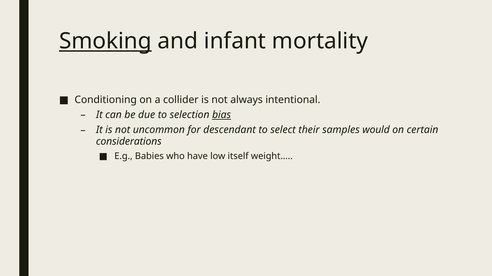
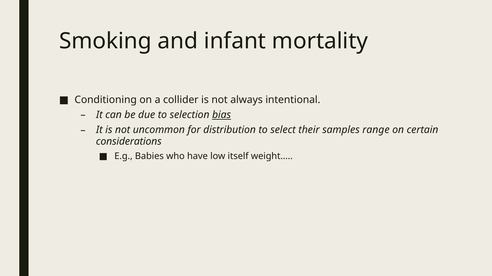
Smoking underline: present -> none
descendant: descendant -> distribution
would: would -> range
